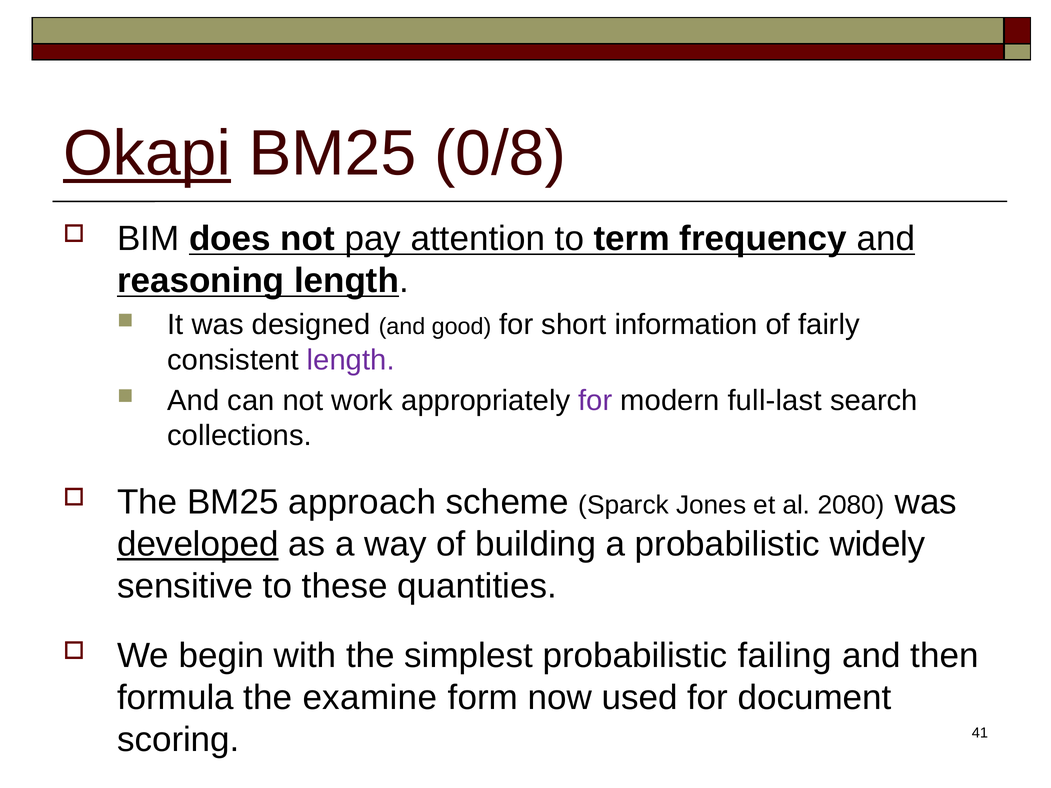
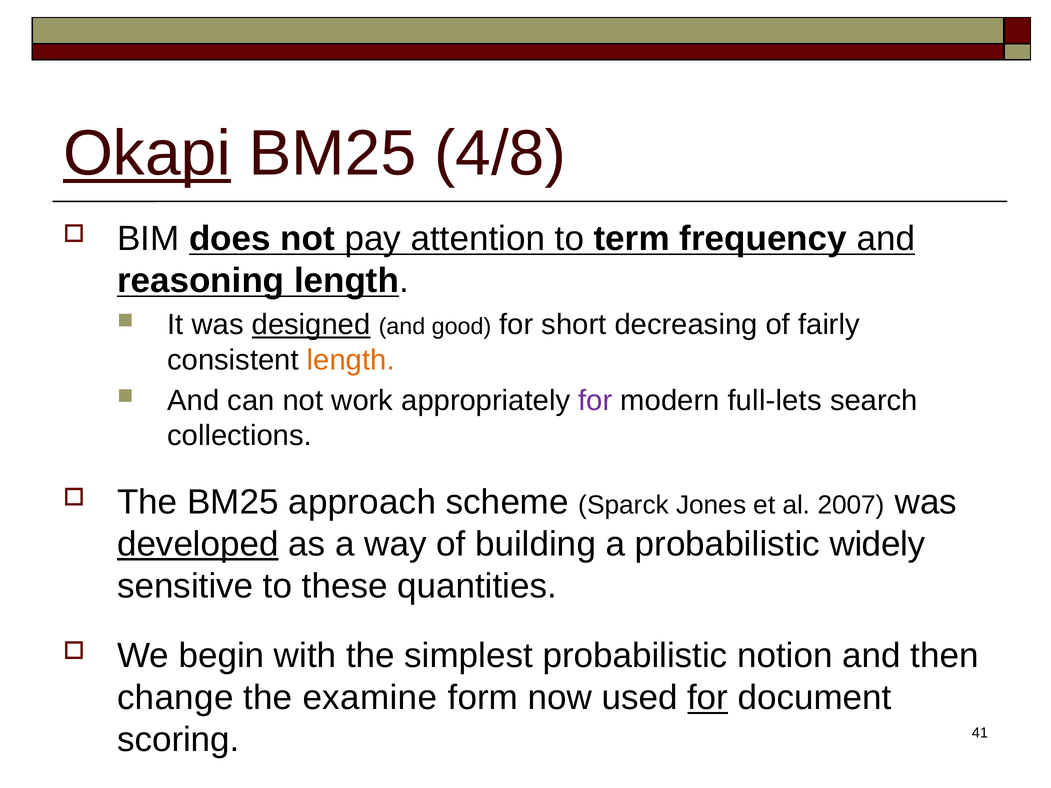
0/8: 0/8 -> 4/8
designed underline: none -> present
information: information -> decreasing
length at (351, 360) colour: purple -> orange
full-last: full-last -> full-lets
2080: 2080 -> 2007
failing: failing -> notion
formula: formula -> change
for at (708, 698) underline: none -> present
